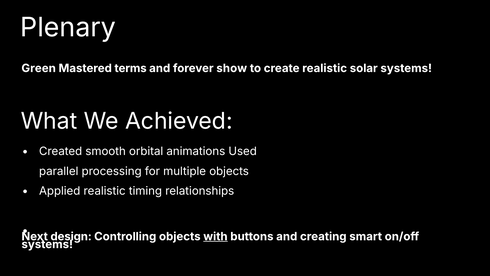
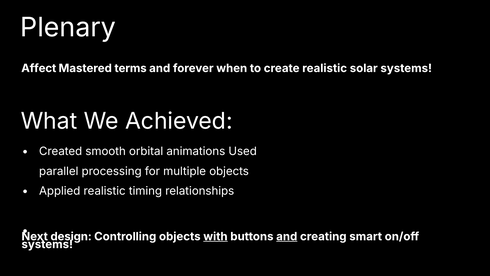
Green: Green -> Affect
show: show -> when
and at (287, 236) underline: none -> present
